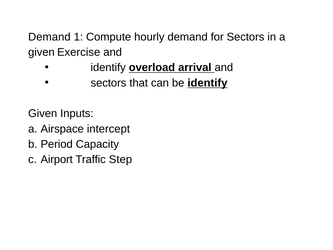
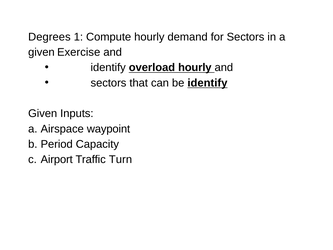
Demand at (49, 37): Demand -> Degrees
overload arrival: arrival -> hourly
intercept: intercept -> waypoint
Step: Step -> Turn
